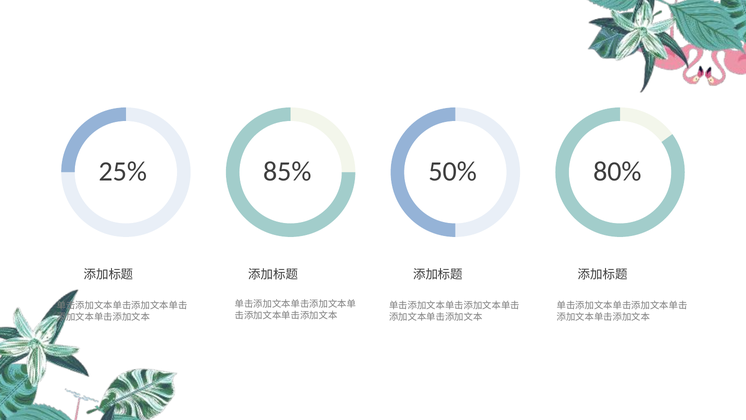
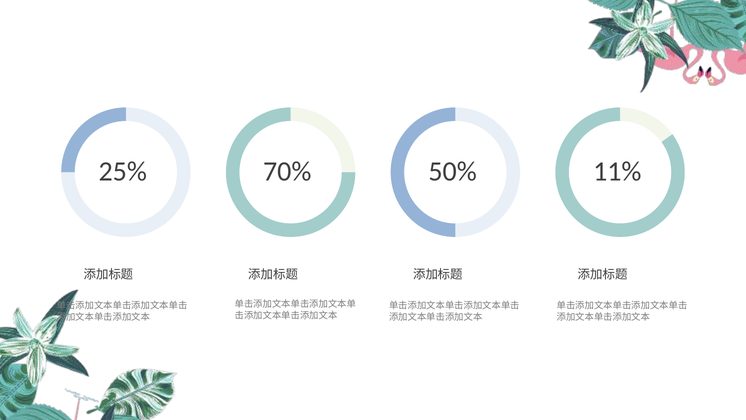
85%: 85% -> 70%
80%: 80% -> 11%
